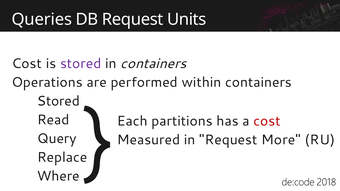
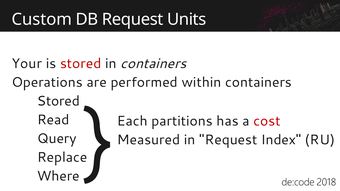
Queries: Queries -> Custom
Cost at (27, 64): Cost -> Your
stored at (81, 64) colour: purple -> red
More: More -> Index
